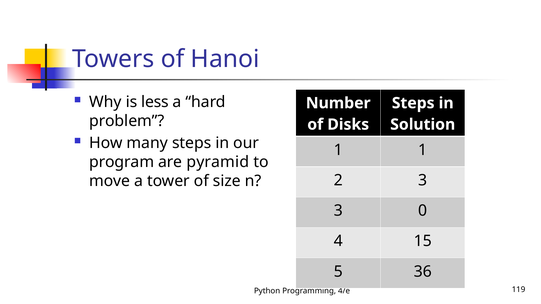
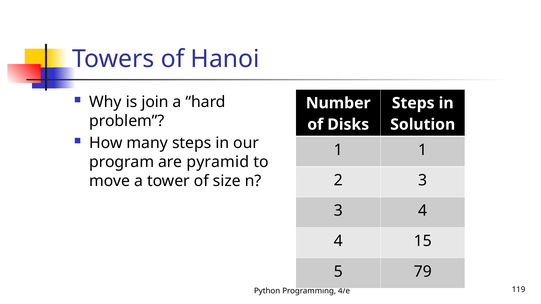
less: less -> join
3 0: 0 -> 4
36: 36 -> 79
